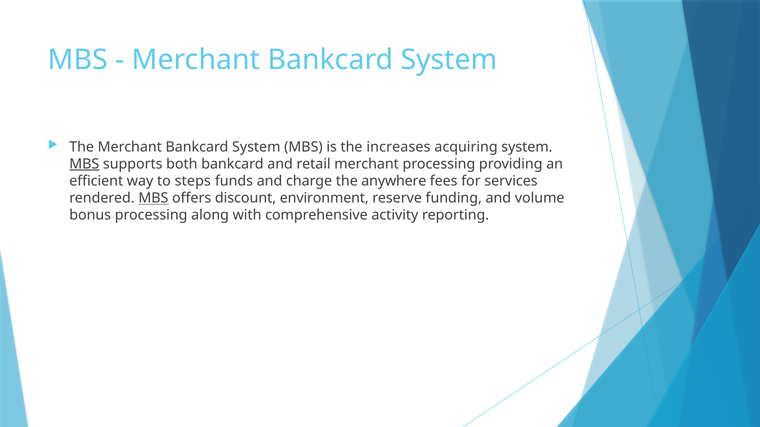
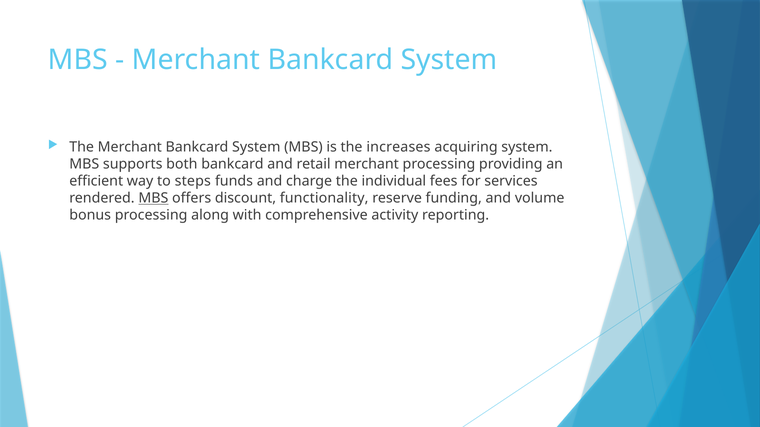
MBS at (84, 164) underline: present -> none
anywhere: anywhere -> individual
environment: environment -> functionality
